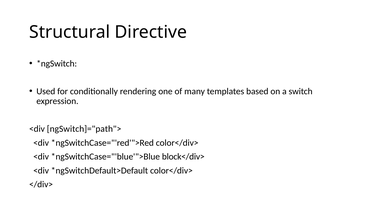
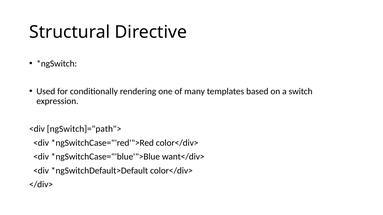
block</div>: block</div> -> want</div>
